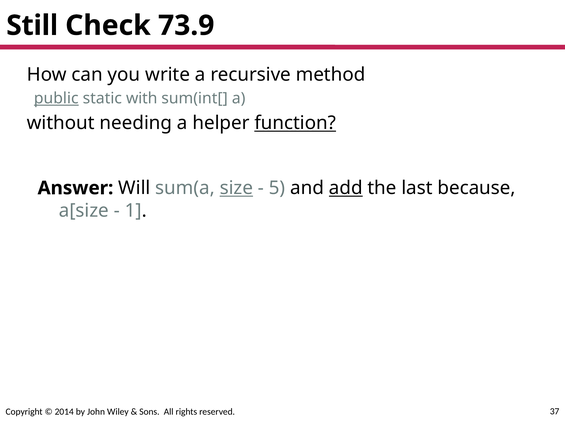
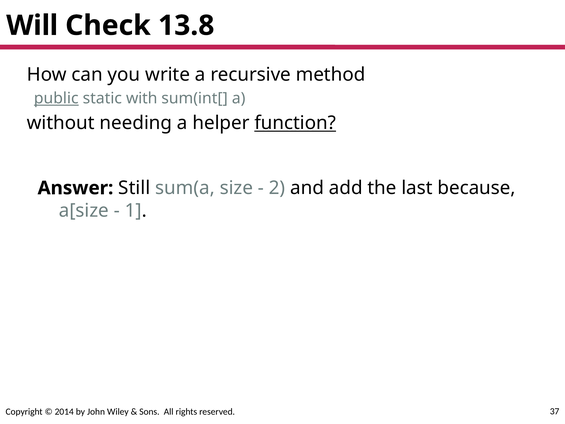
Still: Still -> Will
73.9: 73.9 -> 13.8
Will: Will -> Still
size underline: present -> none
5: 5 -> 2
add underline: present -> none
